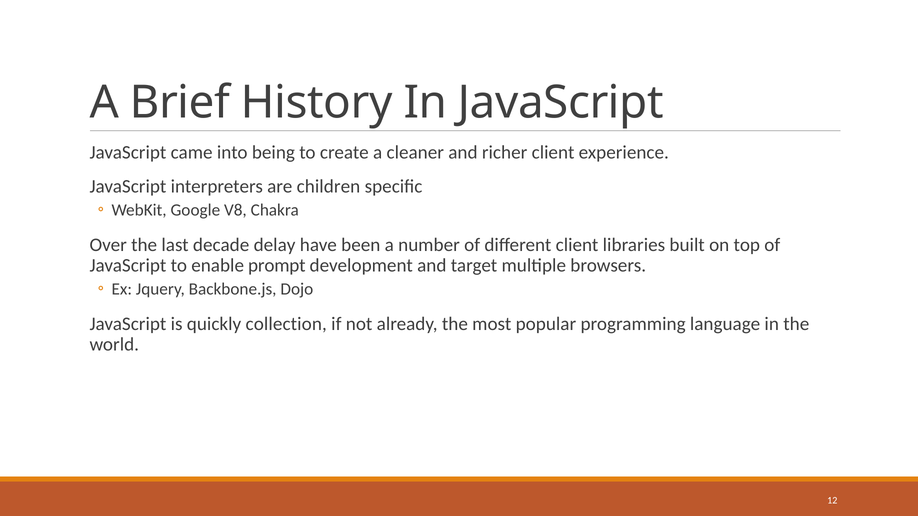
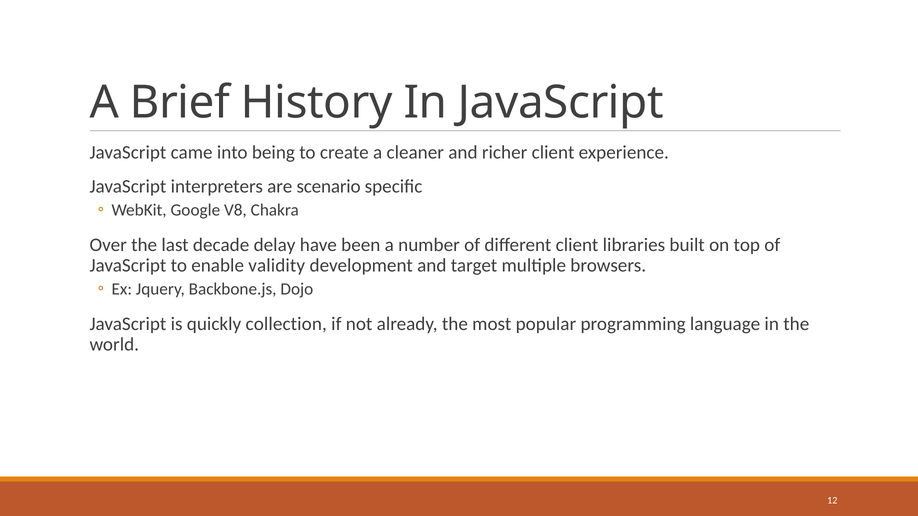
children: children -> scenario
prompt: prompt -> validity
